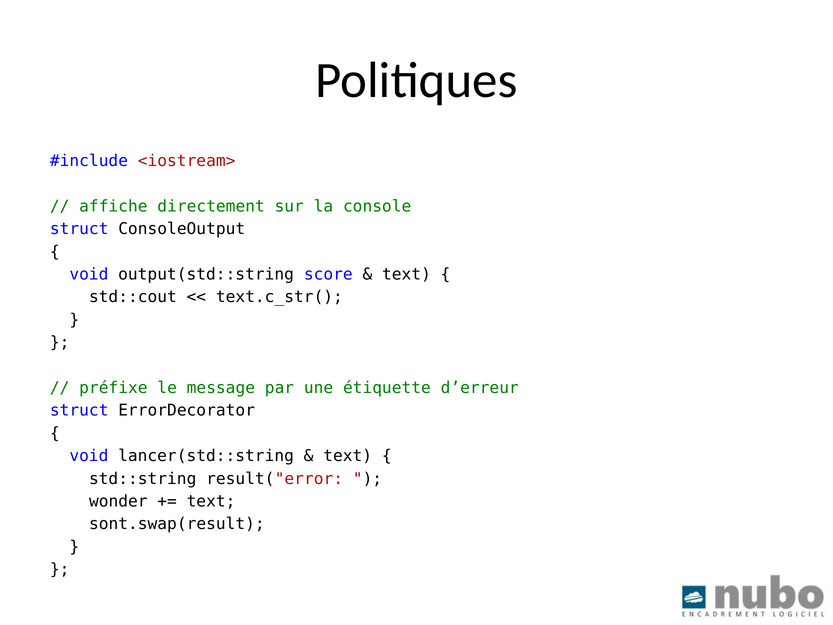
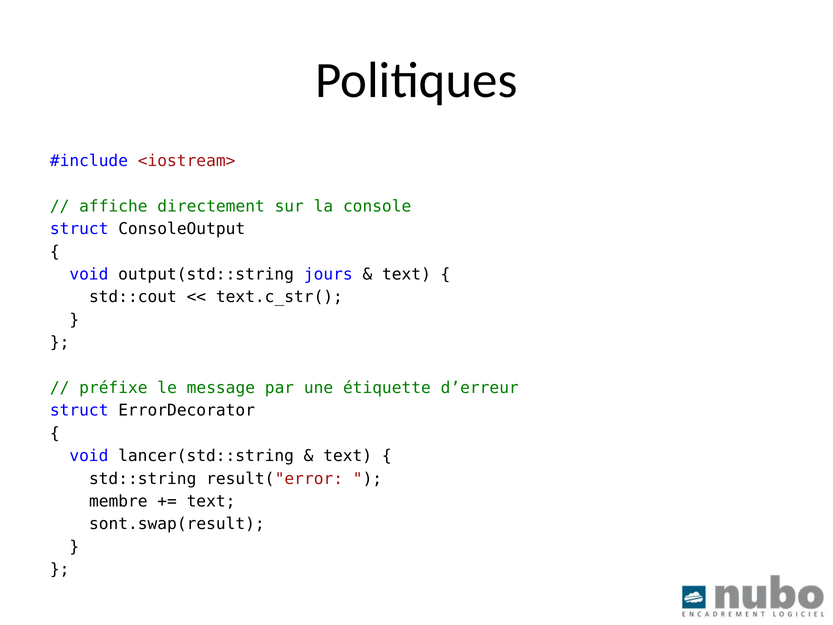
score: score -> jours
wonder: wonder -> membre
